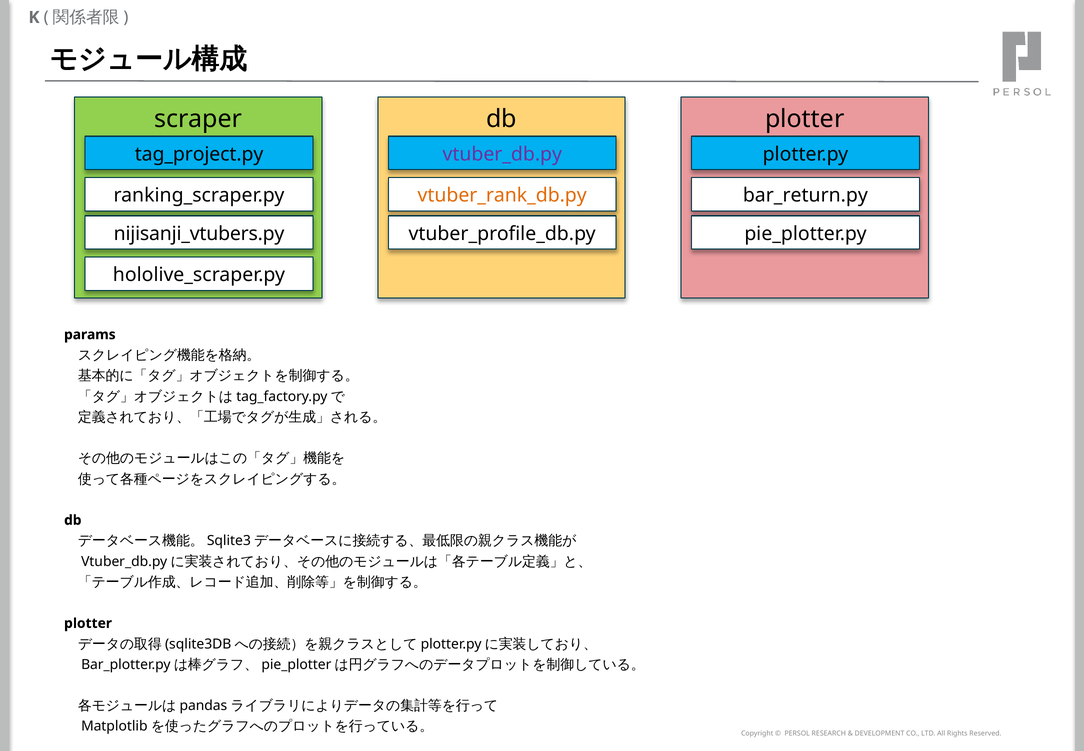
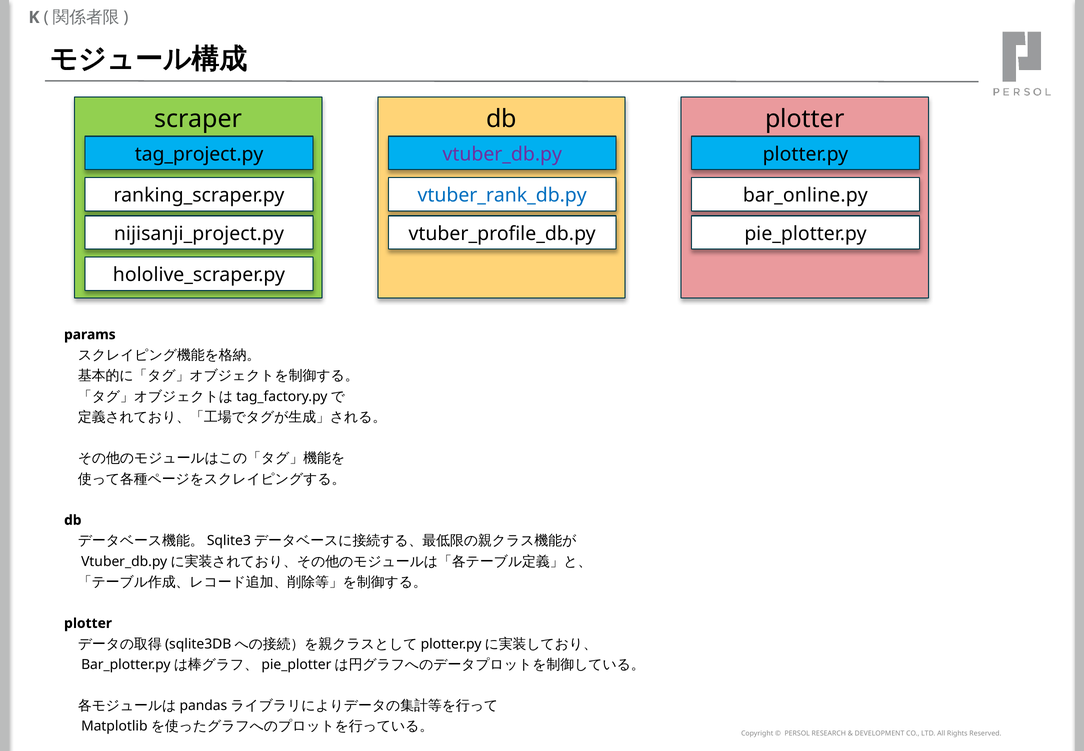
vtuber_rank_db.py colour: orange -> blue
bar_return.py: bar_return.py -> bar_online.py
nijisanji_vtubers.py: nijisanji_vtubers.py -> nijisanji_project.py
